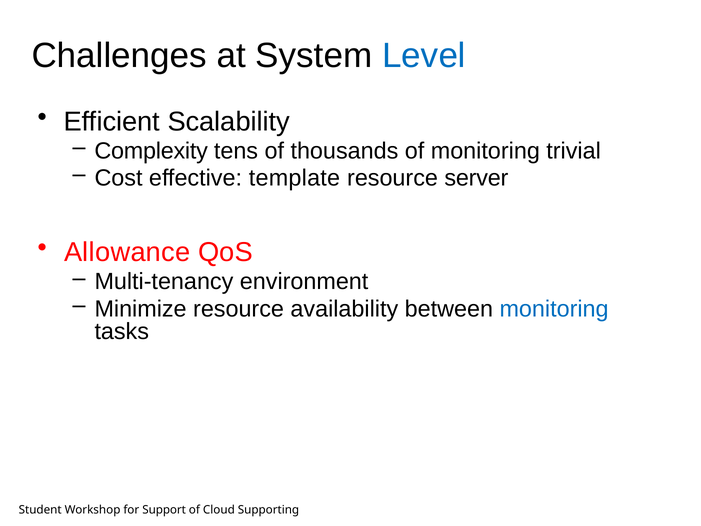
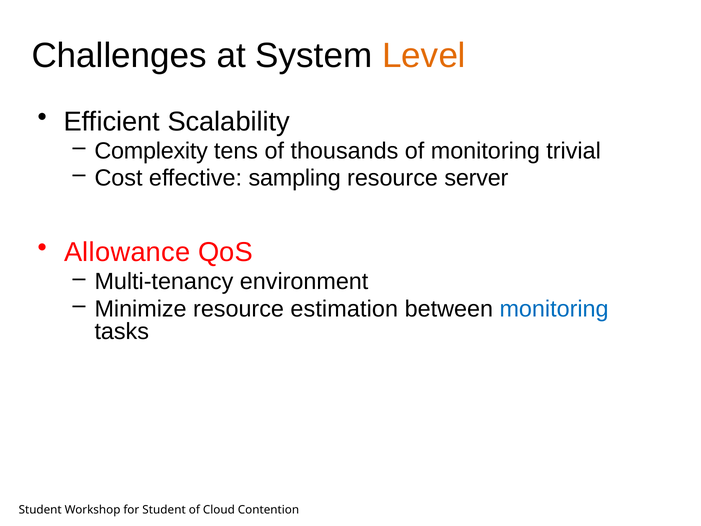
Level colour: blue -> orange
template: template -> sampling
availability: availability -> estimation
for Support: Support -> Student
Supporting: Supporting -> Contention
